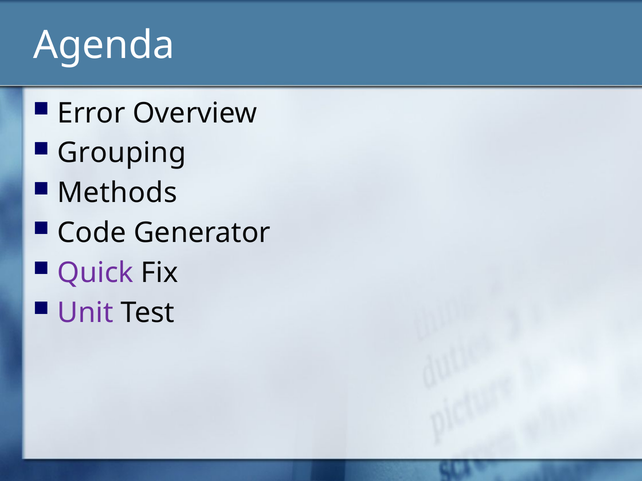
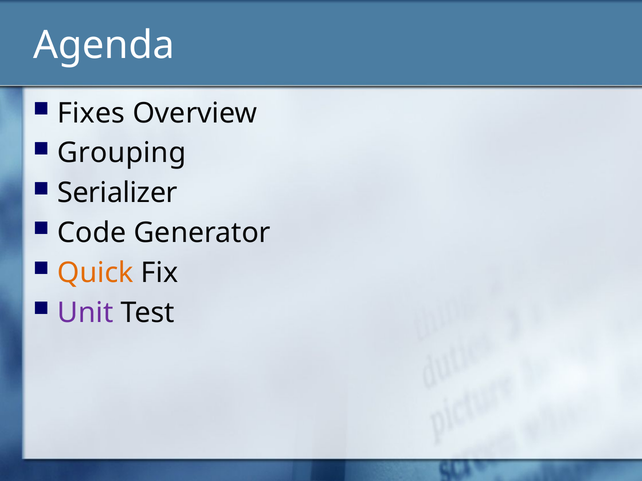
Error: Error -> Fixes
Methods: Methods -> Serializer
Quick colour: purple -> orange
